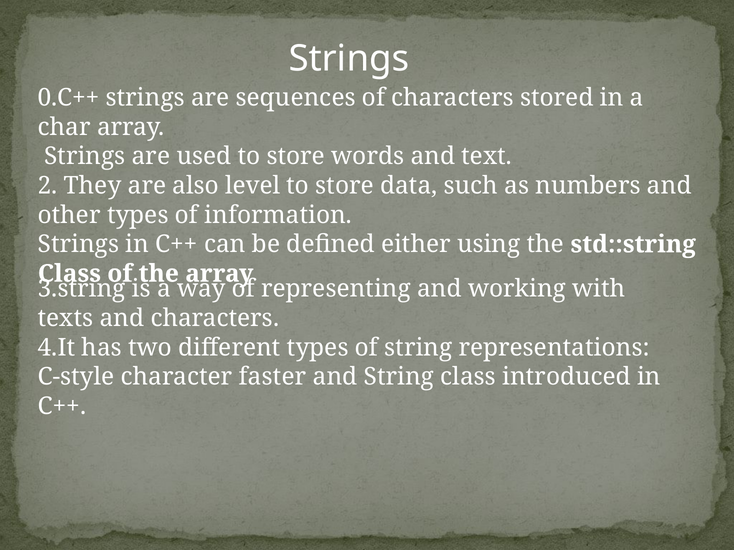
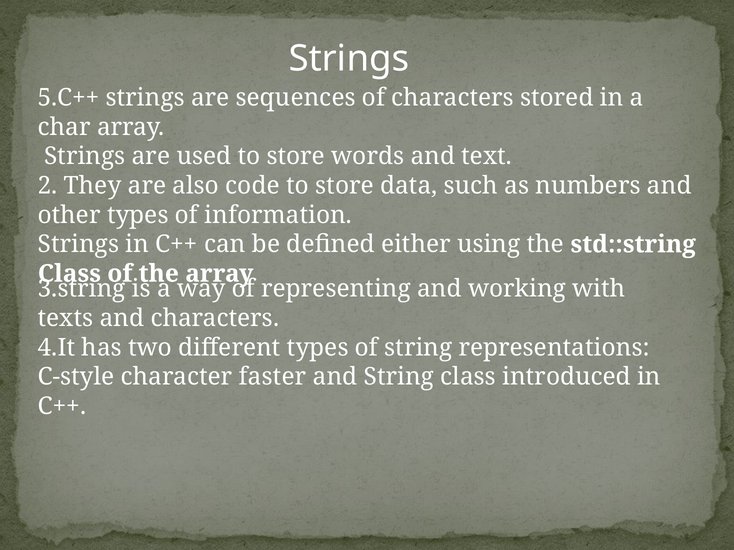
0.C++: 0.C++ -> 5.C++
level: level -> code
